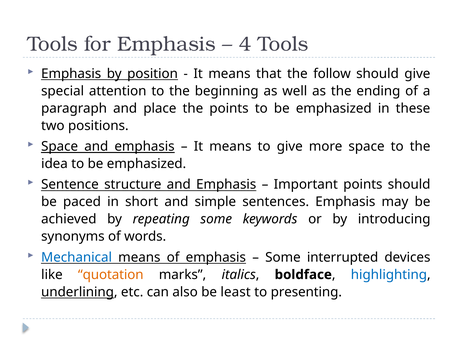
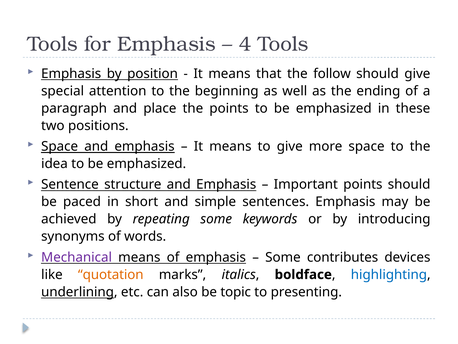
Mechanical colour: blue -> purple
interrupted: interrupted -> contributes
least: least -> topic
